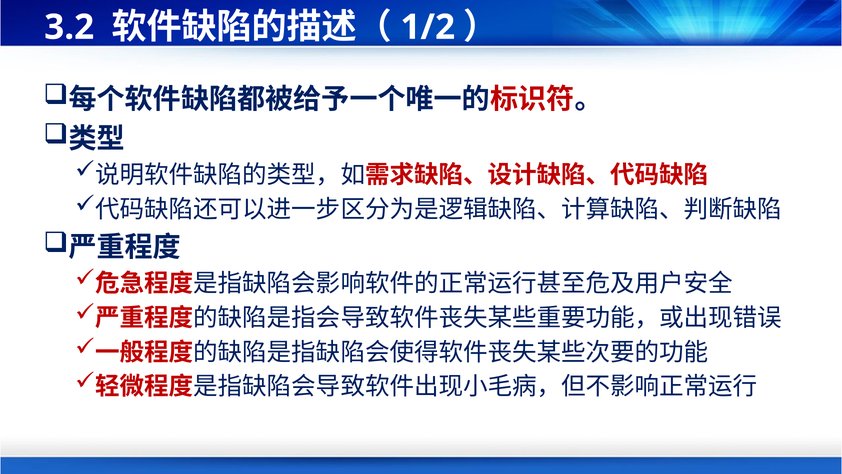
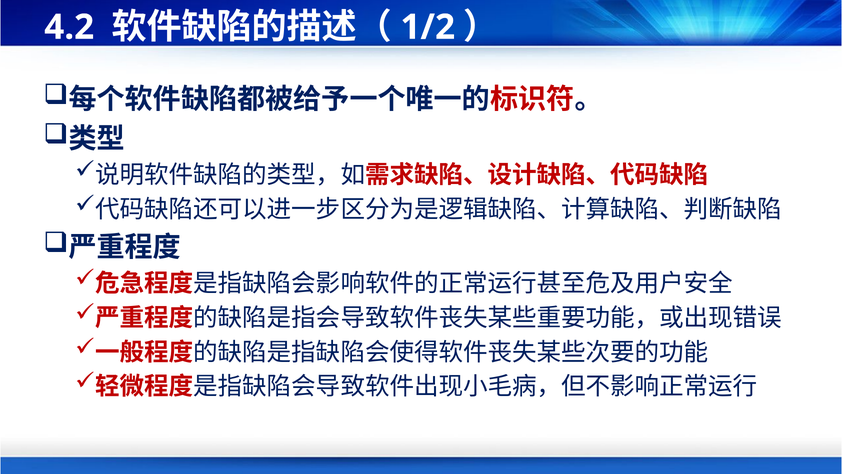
3.2: 3.2 -> 4.2
